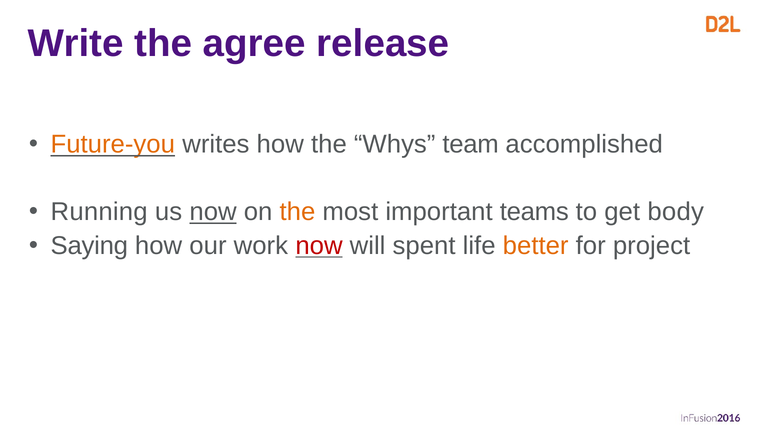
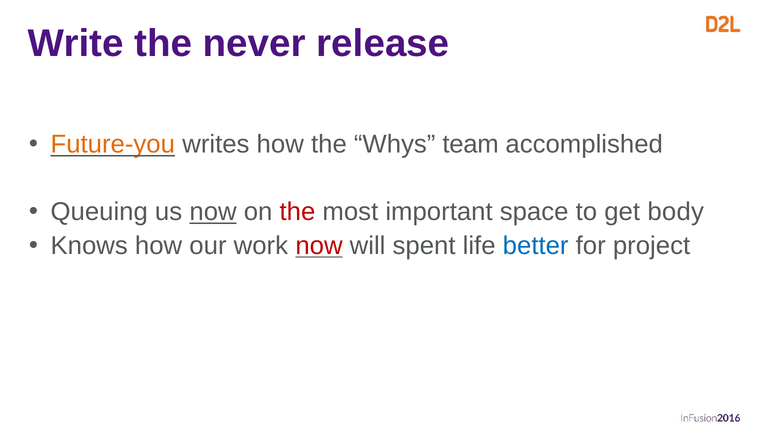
agree: agree -> never
Running: Running -> Queuing
the at (297, 212) colour: orange -> red
teams: teams -> space
Saying: Saying -> Knows
better colour: orange -> blue
